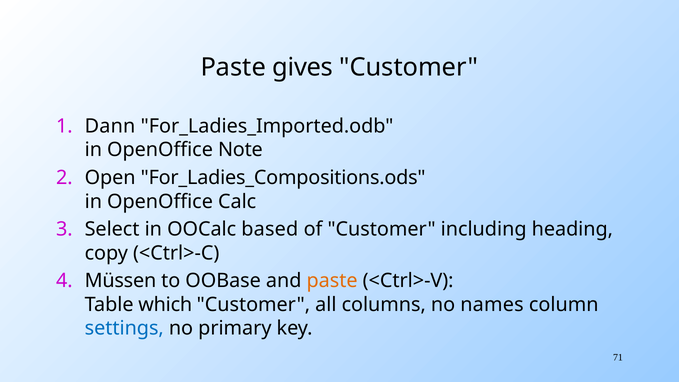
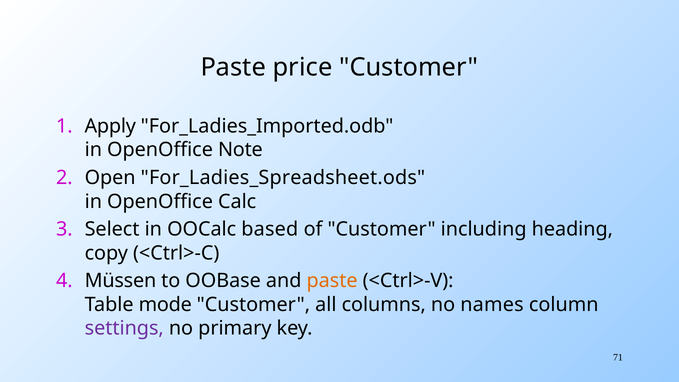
gives: gives -> price
Dann: Dann -> Apply
For_Ladies_Compositions.ods: For_Ladies_Compositions.ods -> For_Ladies_Spreadsheet.ods
which: which -> mode
settings colour: blue -> purple
